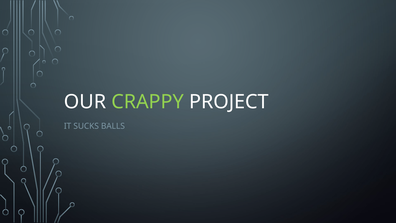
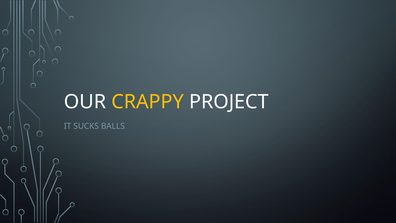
CRAPPY colour: light green -> yellow
